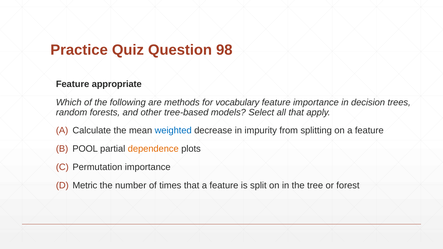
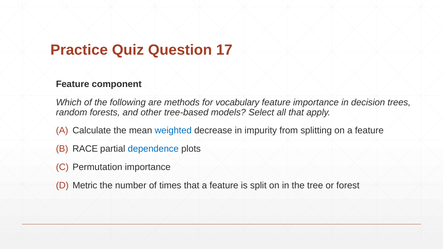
98: 98 -> 17
appropriate: appropriate -> component
POOL: POOL -> RACE
dependence colour: orange -> blue
